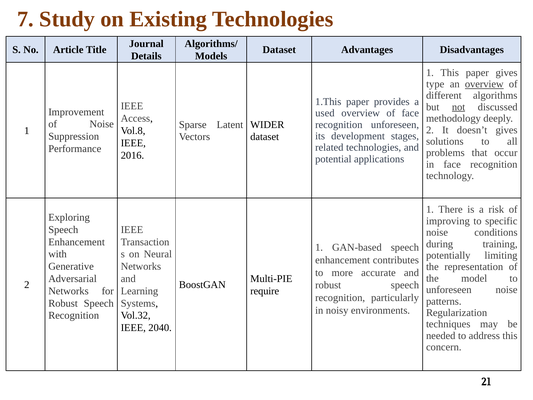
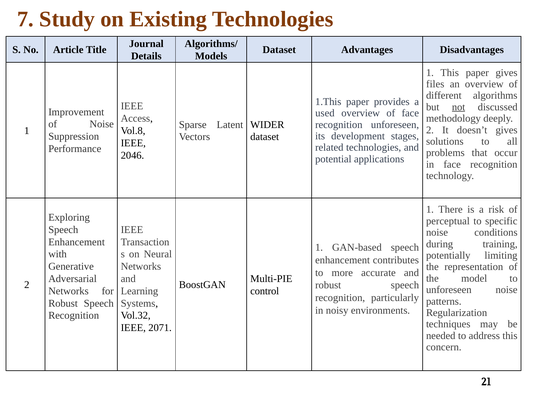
type: type -> files
overview at (484, 84) underline: present -> none
2016: 2016 -> 2046
improving: improving -> perceptual
require: require -> control
2040: 2040 -> 2071
